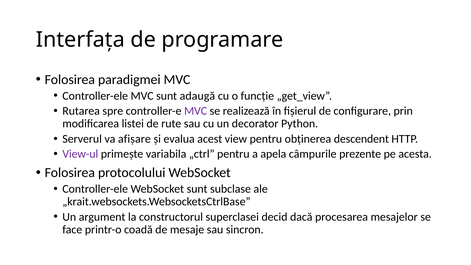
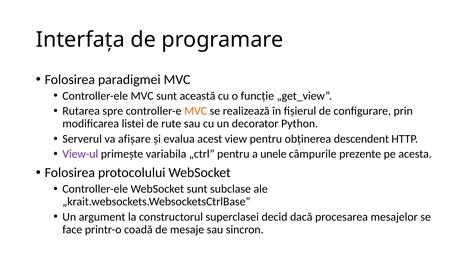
adaugă: adaugă -> această
MVC at (196, 111) colour: purple -> orange
apela: apela -> unele
